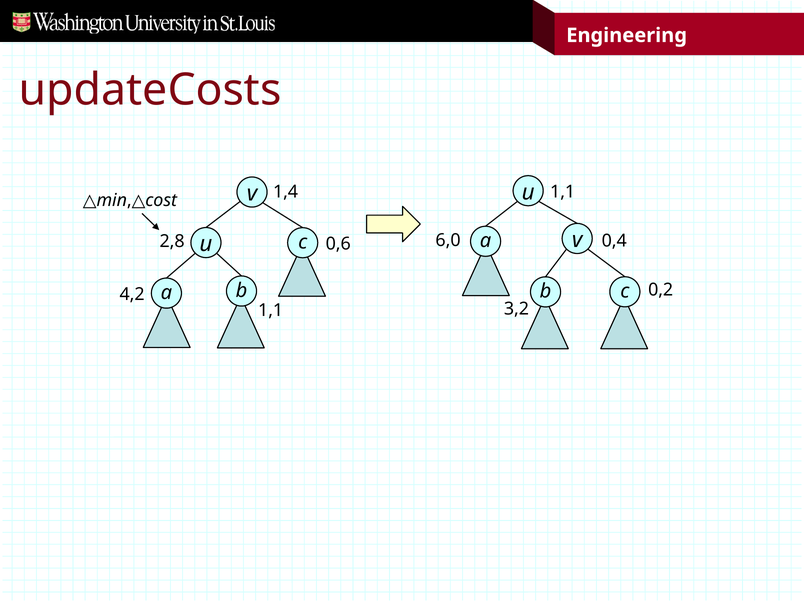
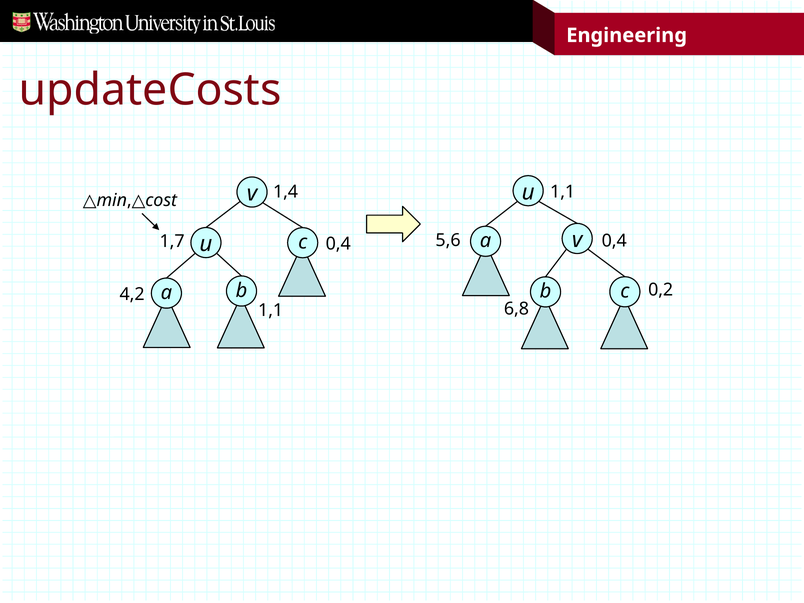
6,0: 6,0 -> 5,6
2,8: 2,8 -> 1,7
0,6 at (338, 244): 0,6 -> 0,4
3,2: 3,2 -> 6,8
